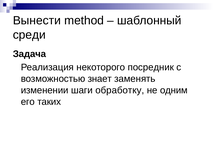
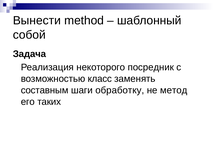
среди: среди -> собой
знает: знает -> класс
изменении: изменении -> составным
одним: одним -> метод
